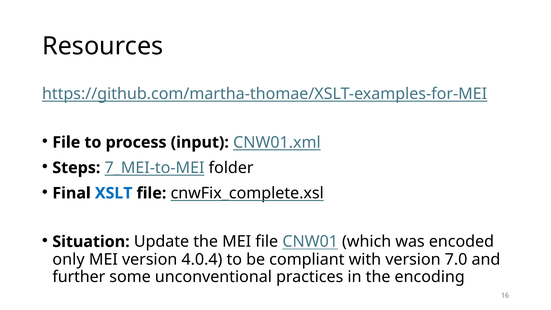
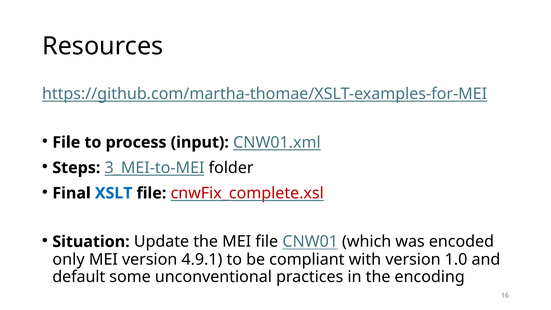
7_MEI-to-MEI: 7_MEI-to-MEI -> 3_MEI-to-MEI
cnwFix_complete.xsl colour: black -> red
4.0.4: 4.0.4 -> 4.9.1
7.0: 7.0 -> 1.0
further: further -> default
